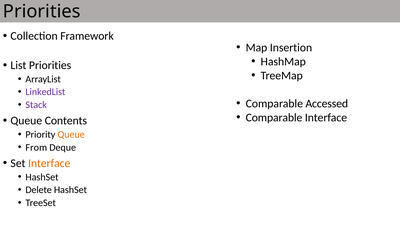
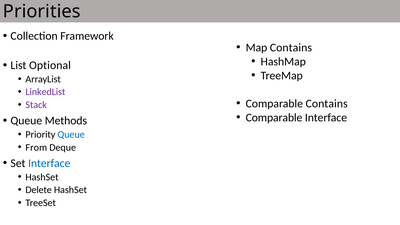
Map Insertion: Insertion -> Contains
List Priorities: Priorities -> Optional
Comparable Accessed: Accessed -> Contains
Contents: Contents -> Methods
Queue at (71, 135) colour: orange -> blue
Interface at (49, 163) colour: orange -> blue
